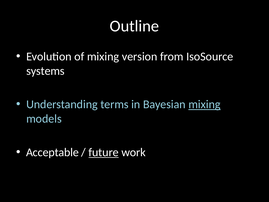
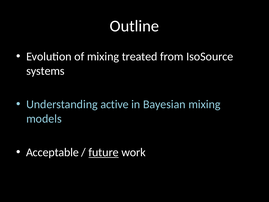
version: version -> treated
terms: terms -> active
mixing at (204, 104) underline: present -> none
